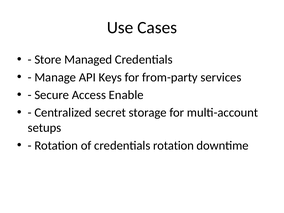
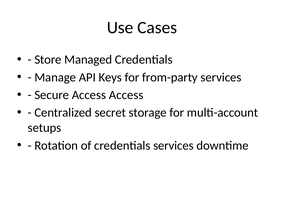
Access Enable: Enable -> Access
credentials rotation: rotation -> services
